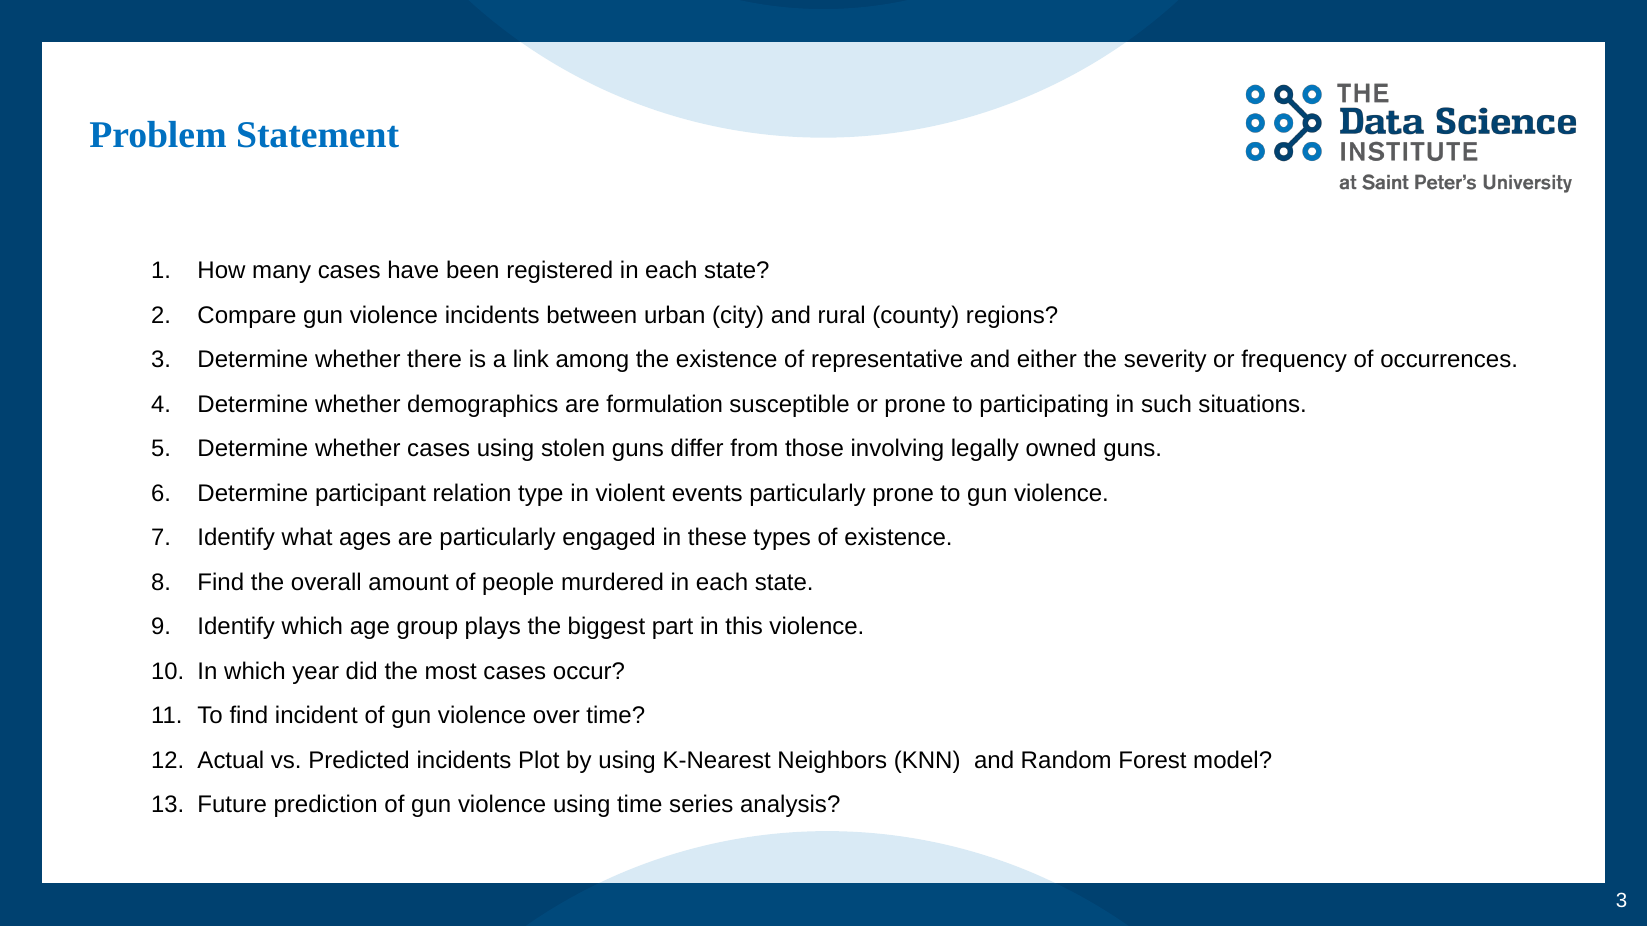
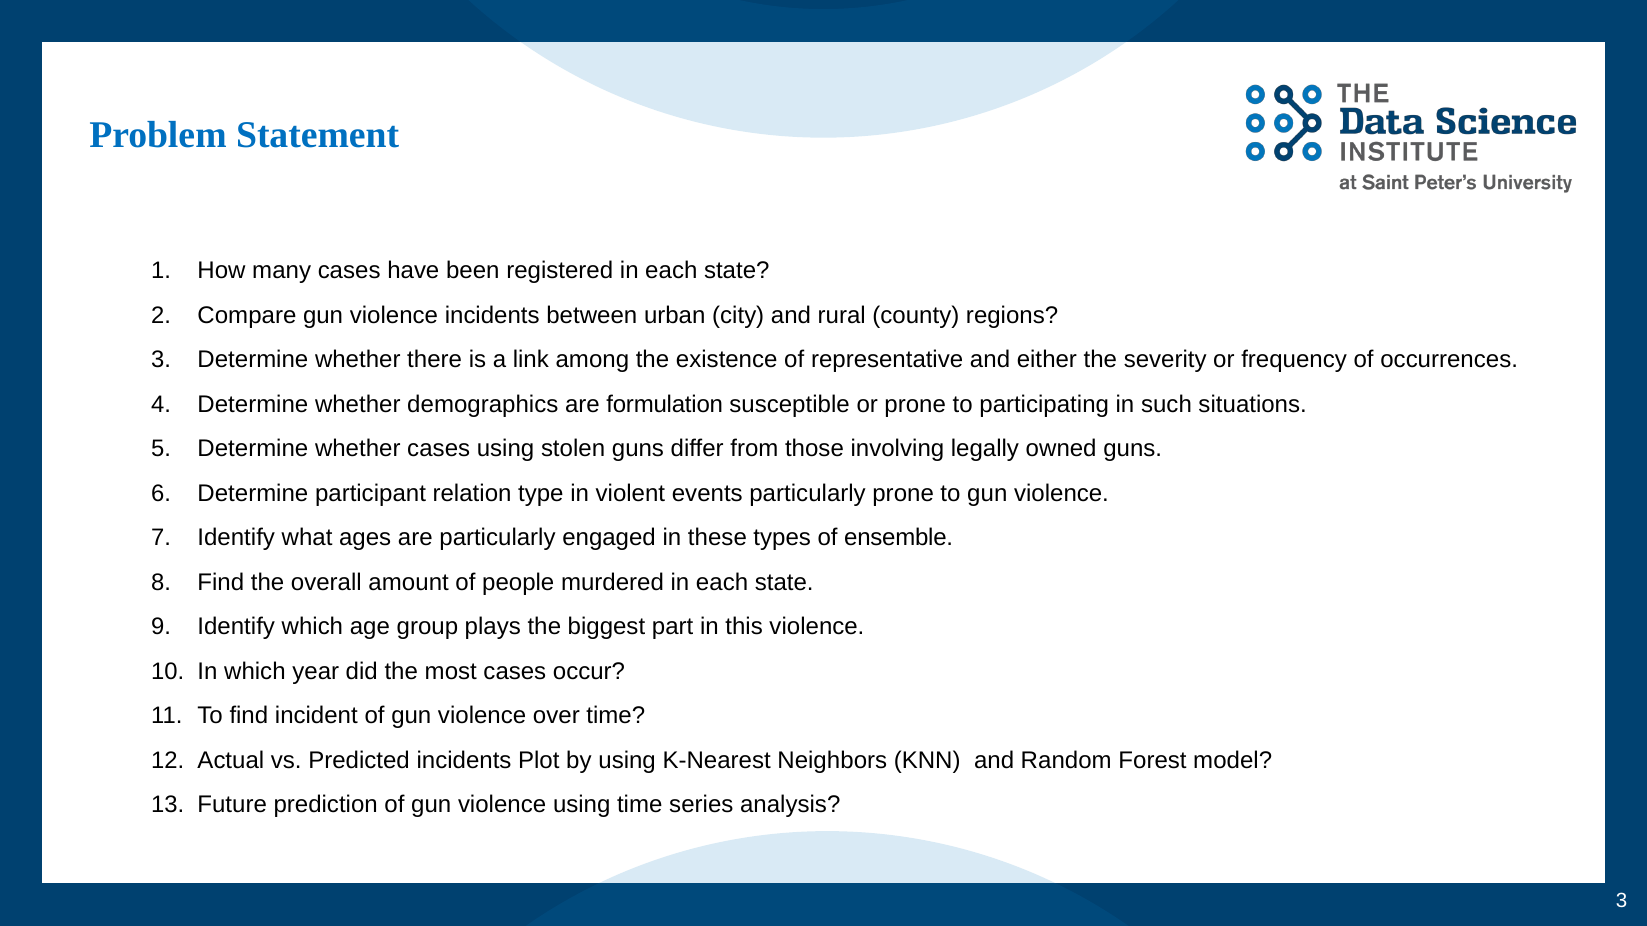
of existence: existence -> ensemble
